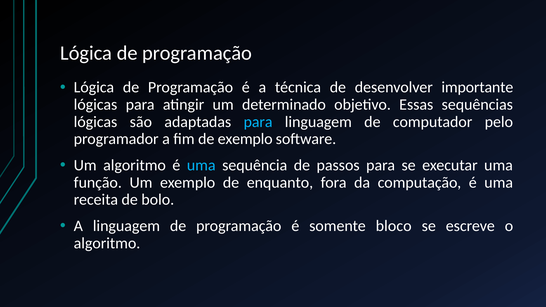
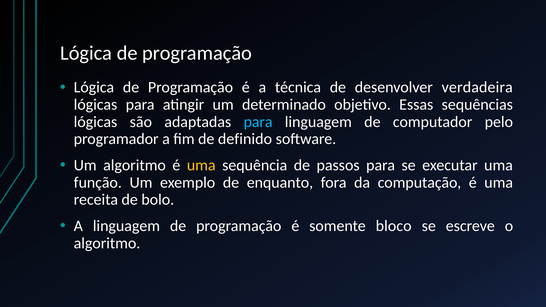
importante: importante -> verdadeira
de exemplo: exemplo -> definido
uma at (201, 165) colour: light blue -> yellow
